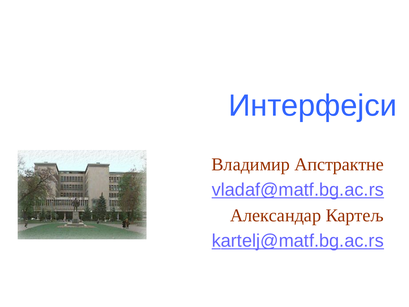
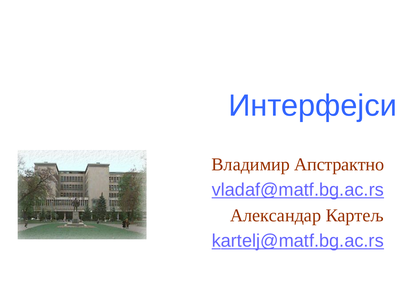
Апстрактне: Апстрактне -> Апстрактно
